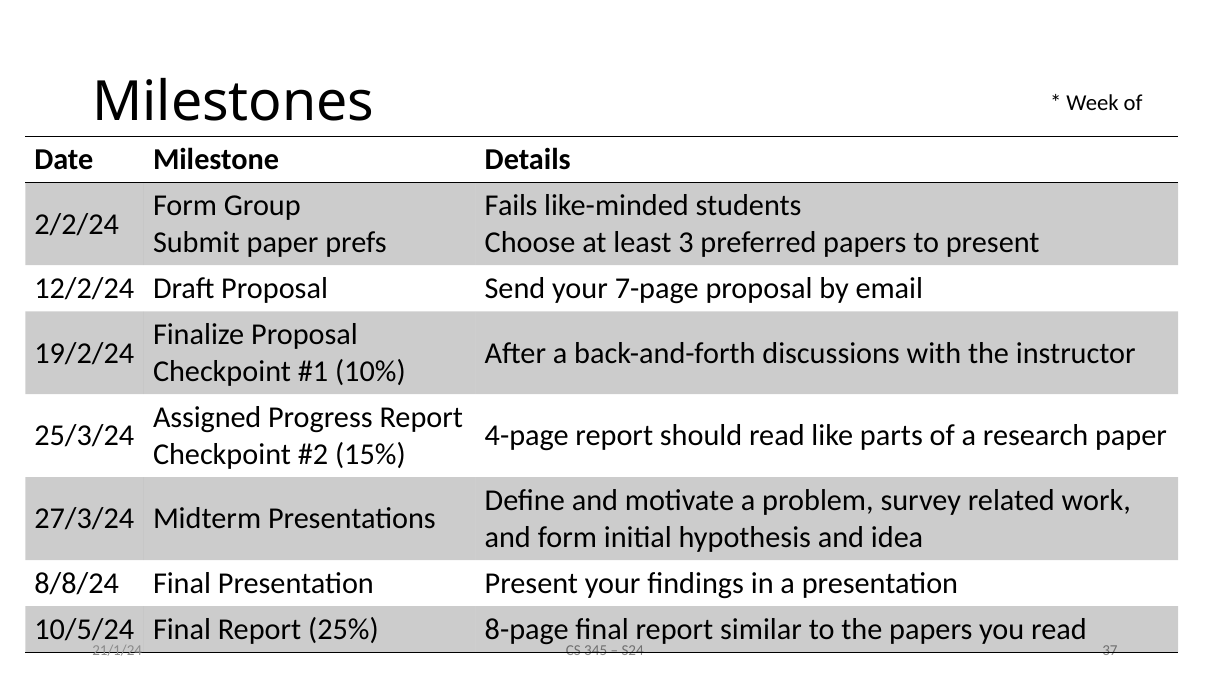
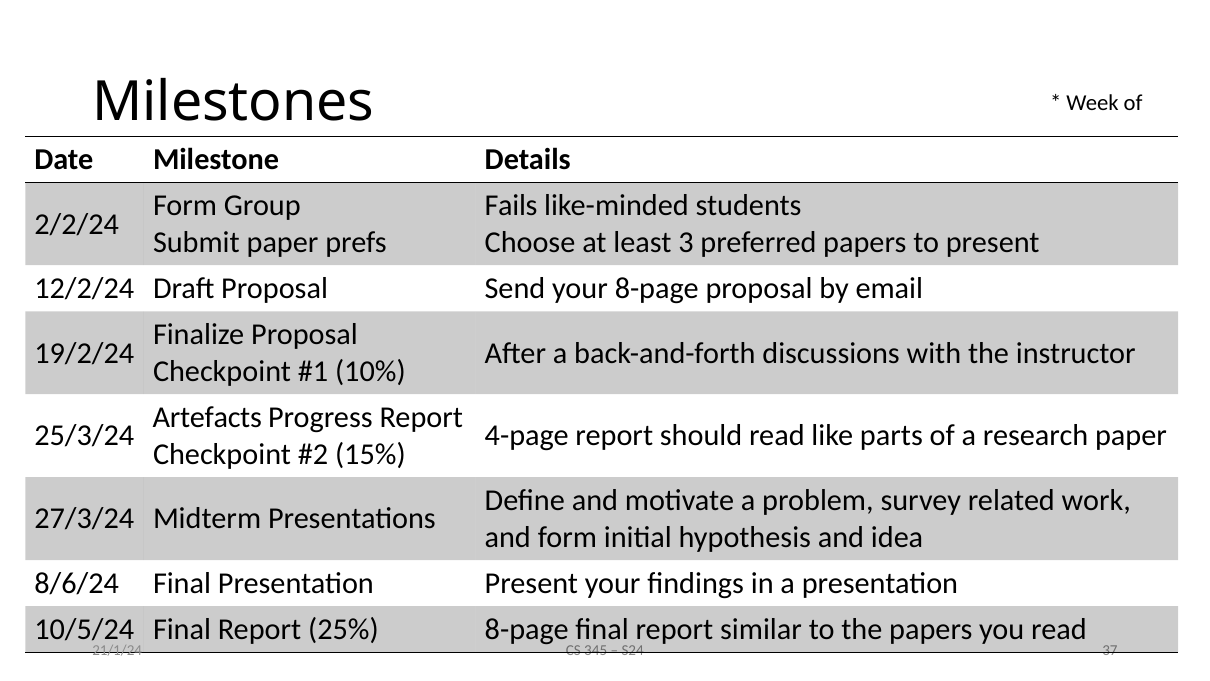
your 7-page: 7-page -> 8-page
Assigned: Assigned -> Artefacts
8/8/24: 8/8/24 -> 8/6/24
